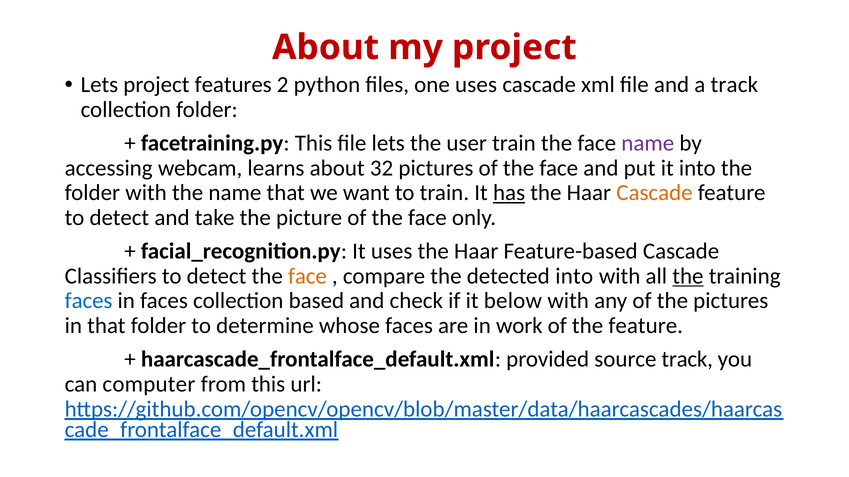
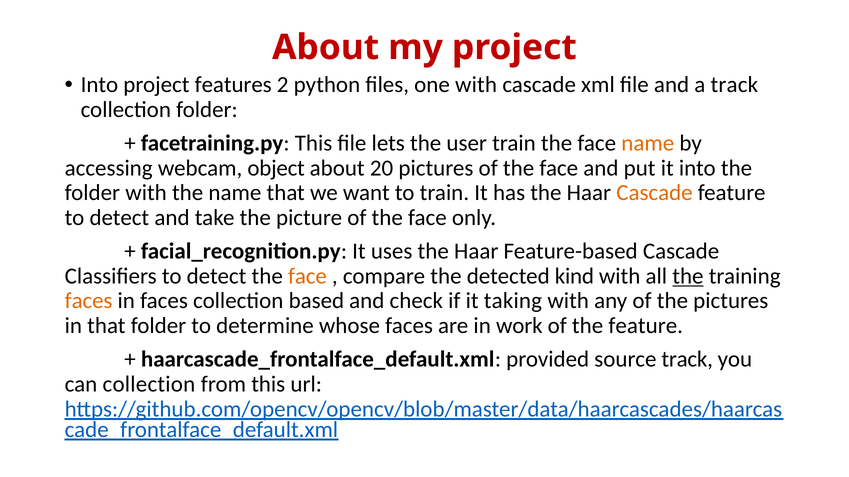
Lets at (99, 85): Lets -> Into
one uses: uses -> with
name at (648, 143) colour: purple -> orange
learns: learns -> object
32: 32 -> 20
has underline: present -> none
detected into: into -> kind
faces at (89, 301) colour: blue -> orange
below: below -> taking
can computer: computer -> collection
